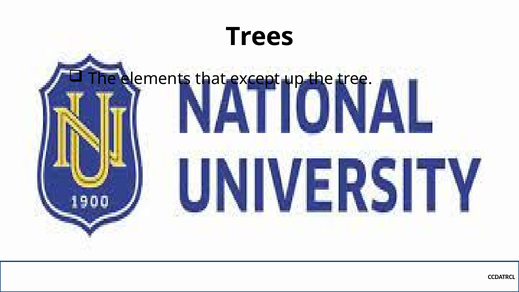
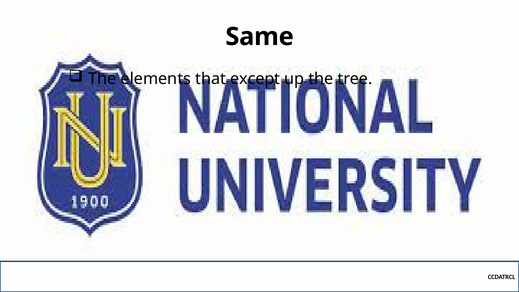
Trees: Trees -> Same
